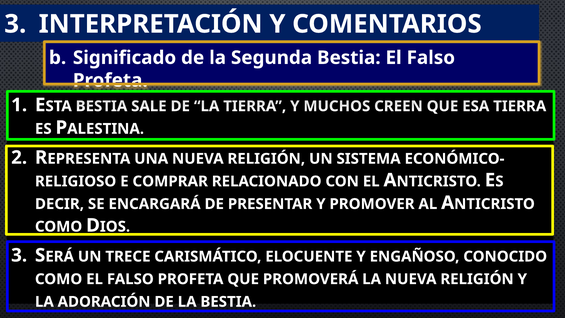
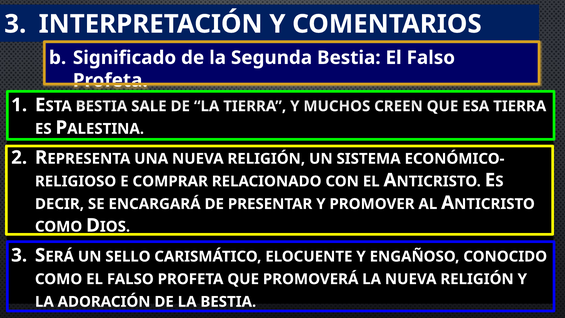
TRECE: TRECE -> SELLO
